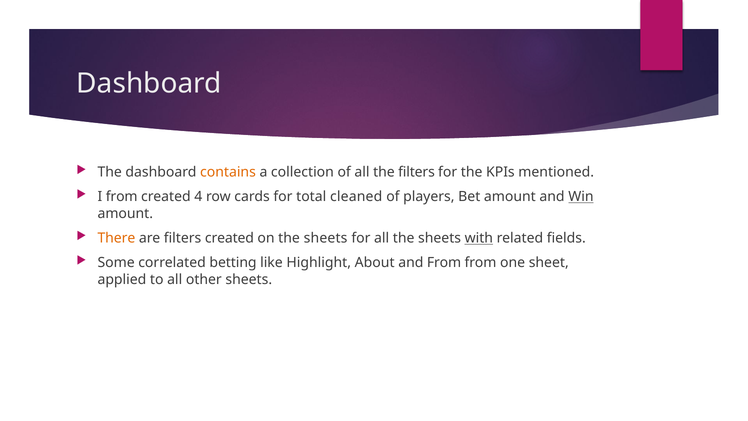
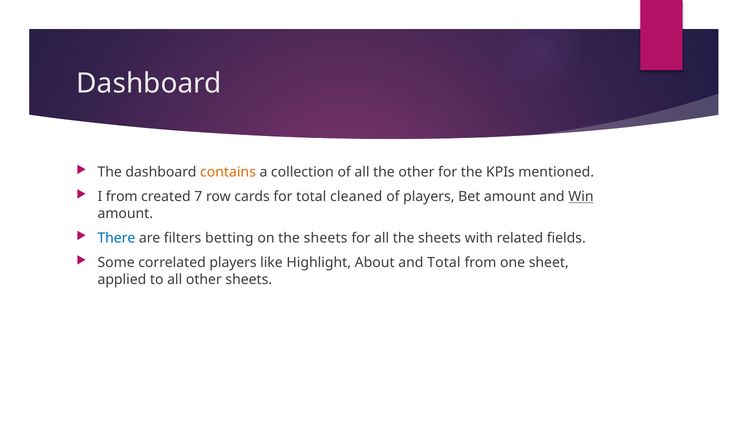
the filters: filters -> other
4: 4 -> 7
There colour: orange -> blue
filters created: created -> betting
with underline: present -> none
correlated betting: betting -> players
and From: From -> Total
